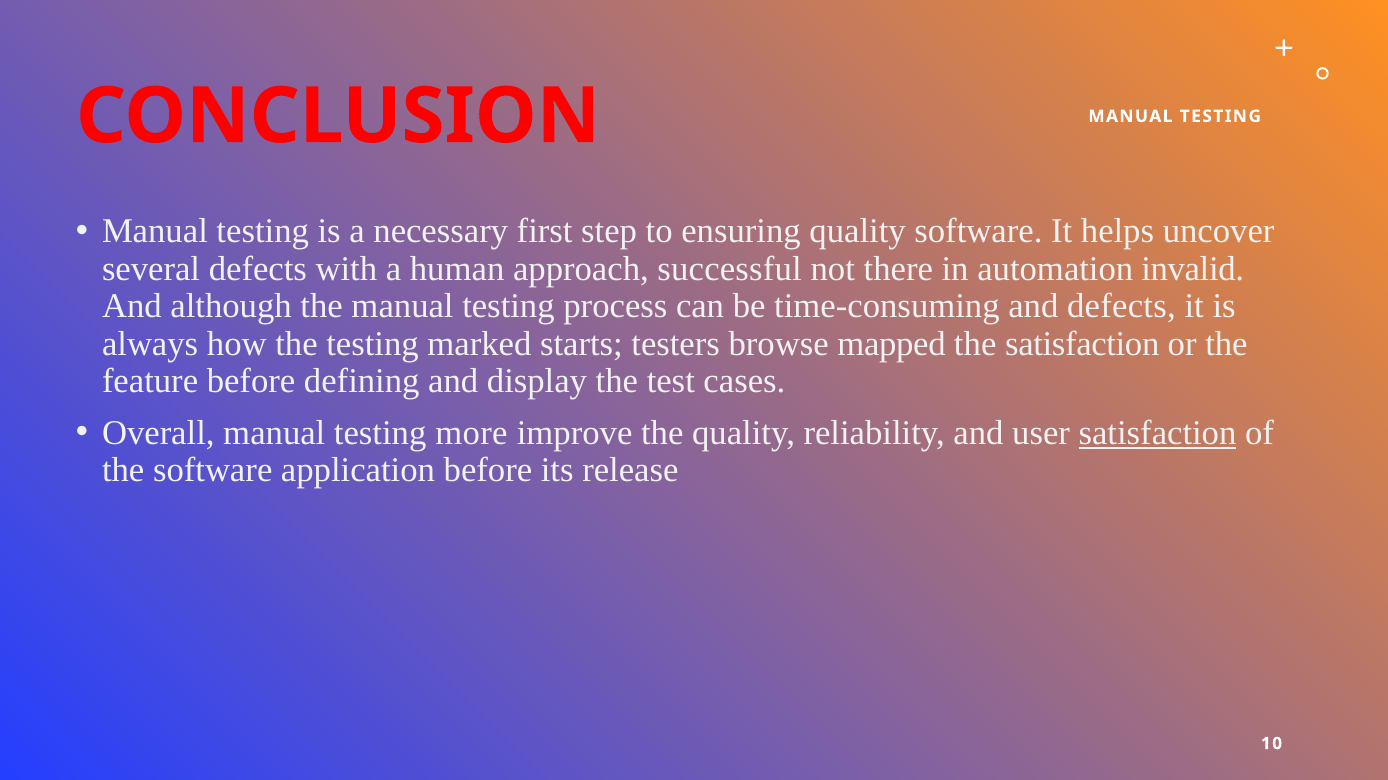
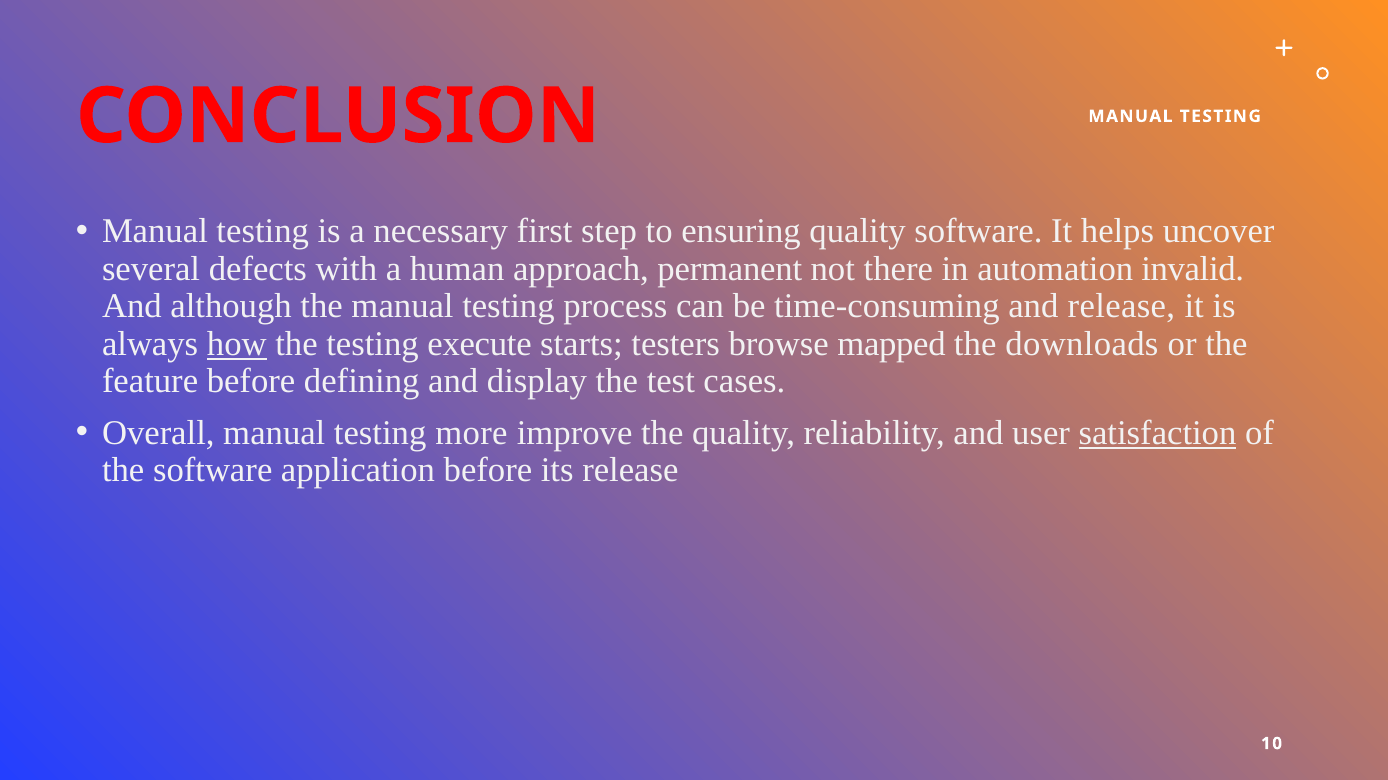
successful: successful -> permanent
and defects: defects -> release
how underline: none -> present
marked: marked -> execute
the satisfaction: satisfaction -> downloads
